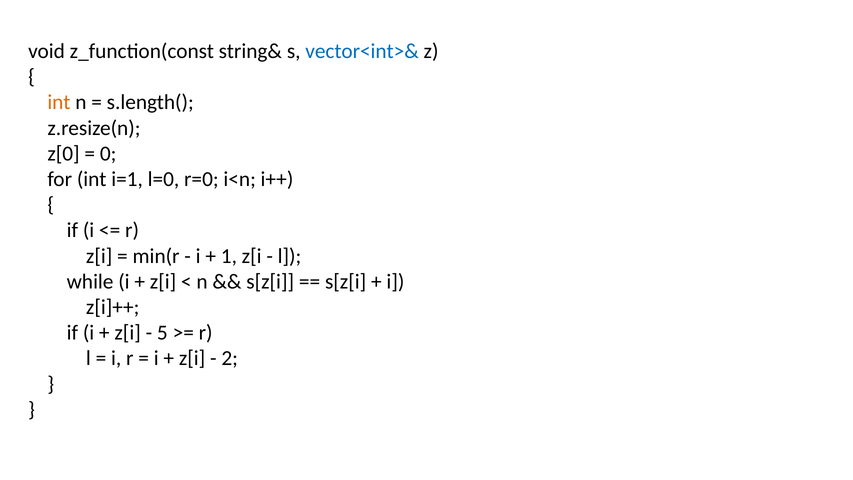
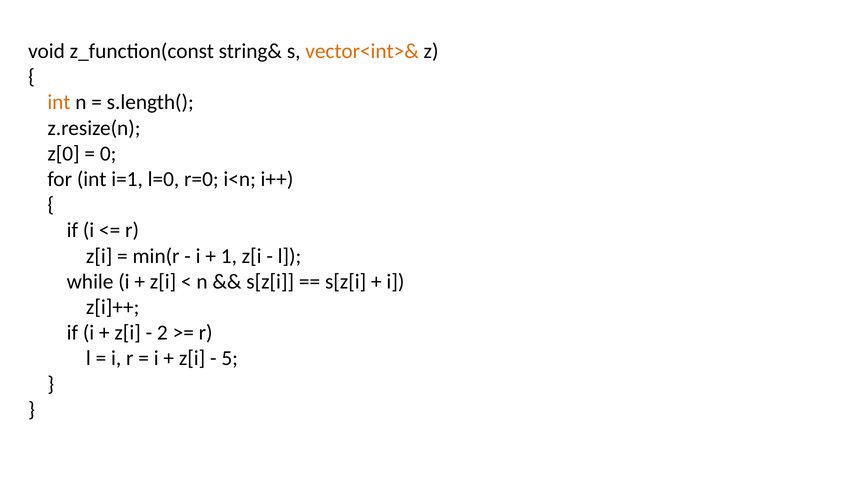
vector<int>& colour: blue -> orange
5: 5 -> 2
2: 2 -> 5
